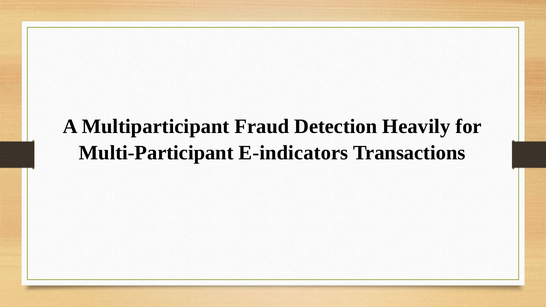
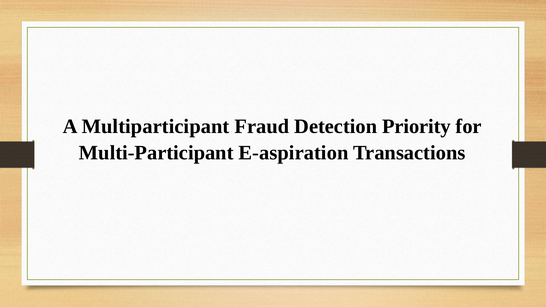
Heavily: Heavily -> Priority
E-indicators: E-indicators -> E-aspiration
